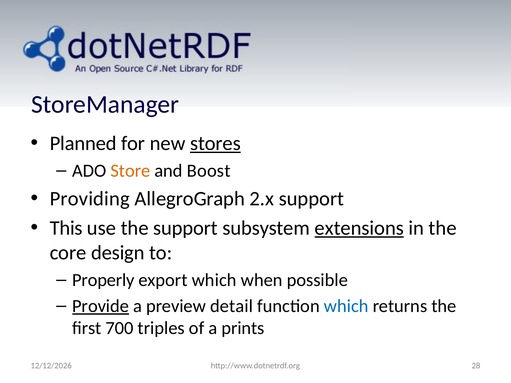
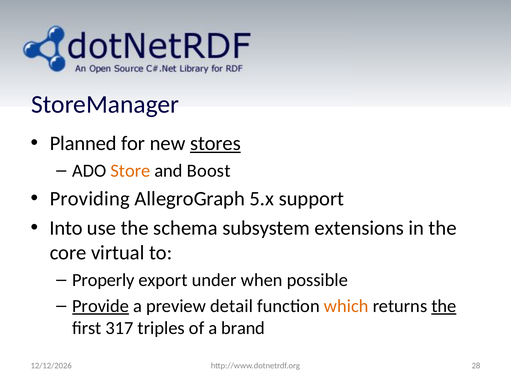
2.x: 2.x -> 5.x
This: This -> Into
the support: support -> schema
extensions underline: present -> none
design: design -> virtual
export which: which -> under
which at (346, 306) colour: blue -> orange
the at (444, 306) underline: none -> present
700: 700 -> 317
prints: prints -> brand
